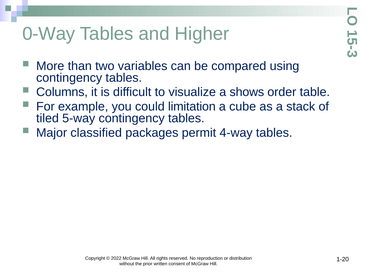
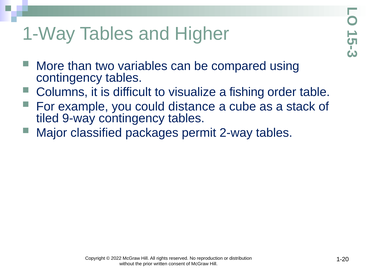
0-Way: 0-Way -> 1-Way
shows: shows -> fishing
limitation: limitation -> distance
5-way: 5-way -> 9-way
4-way: 4-way -> 2-way
